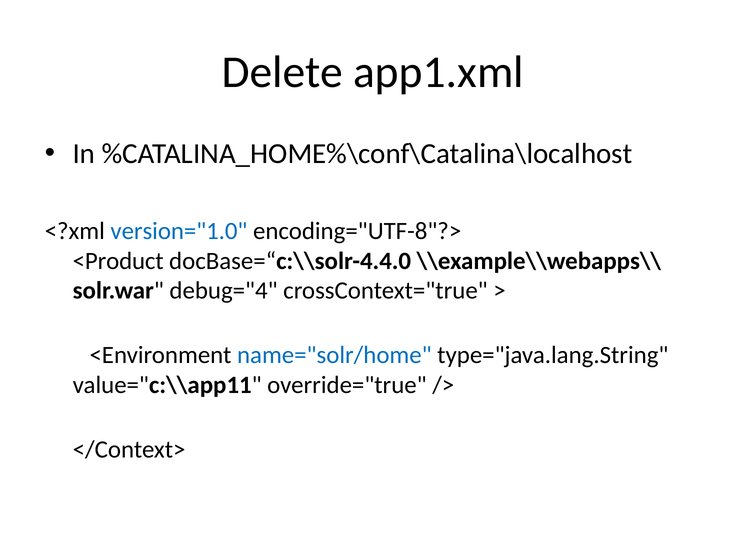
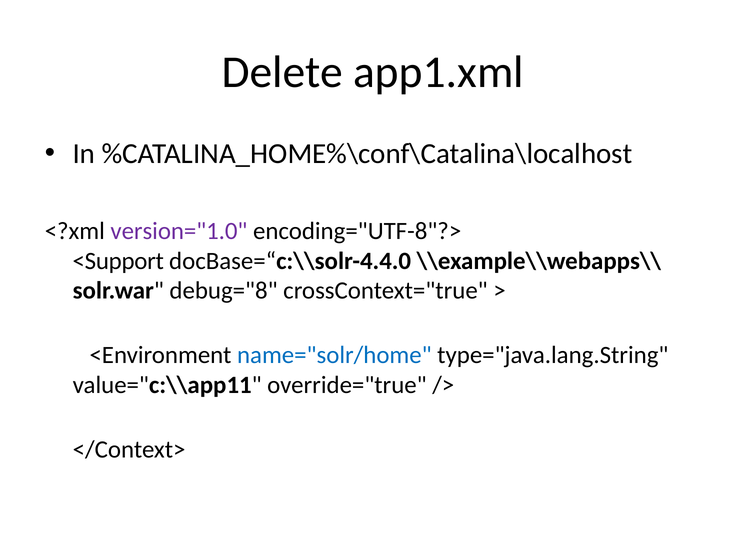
version="1.0 colour: blue -> purple
<Product: <Product -> <Support
debug="4: debug="4 -> debug="8
